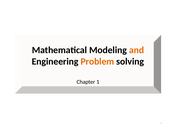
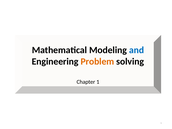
and colour: orange -> blue
